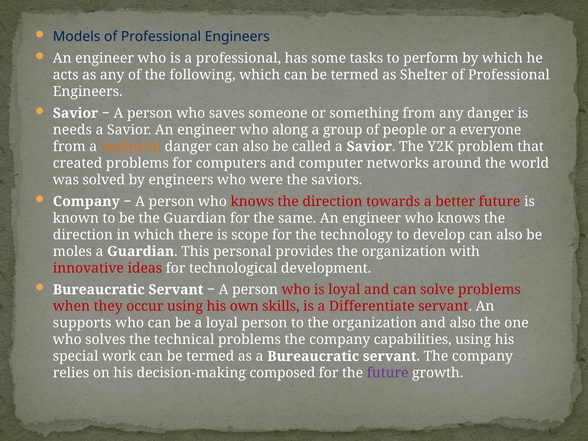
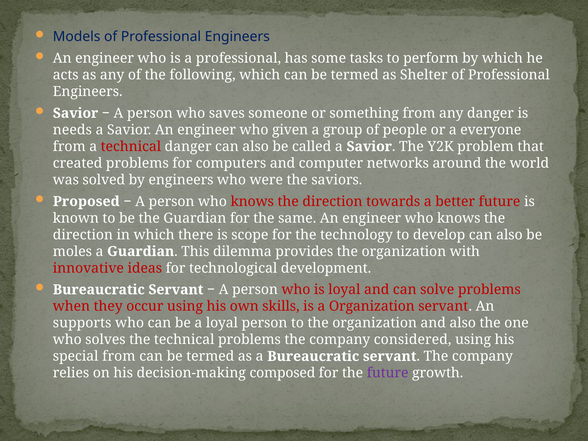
along: along -> given
technical at (131, 147) colour: orange -> red
Company at (86, 201): Company -> Proposed
personal: personal -> dilemma
a Differentiate: Differentiate -> Organization
capabilities: capabilities -> considered
special work: work -> from
